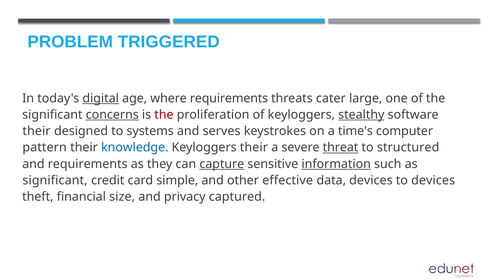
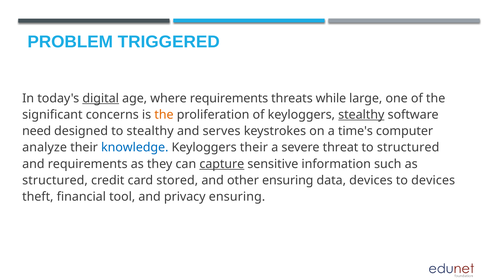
cater: cater -> while
concerns underline: present -> none
the at (164, 115) colour: red -> orange
their at (37, 131): their -> need
to systems: systems -> stealthy
pattern: pattern -> analyze
threat underline: present -> none
information underline: present -> none
significant at (55, 180): significant -> structured
simple: simple -> stored
other effective: effective -> ensuring
size: size -> tool
privacy captured: captured -> ensuring
